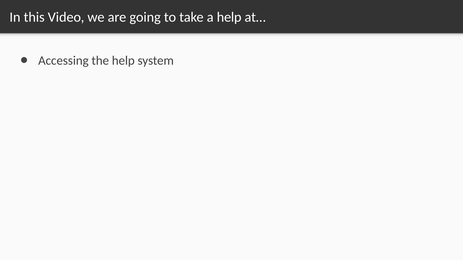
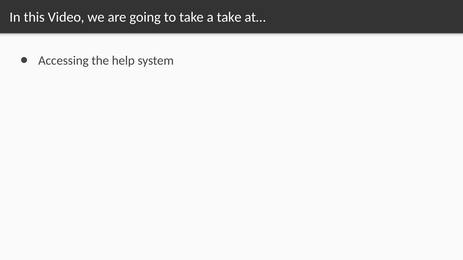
a help: help -> take
